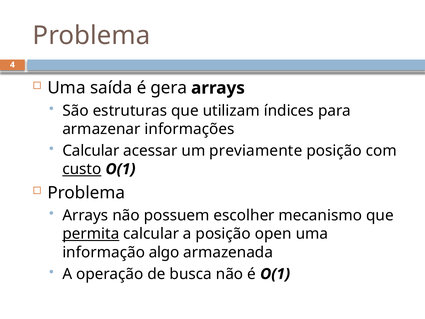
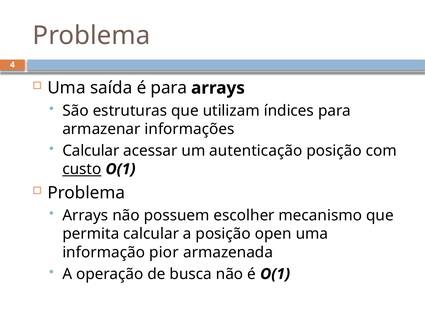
é gera: gera -> para
previamente: previamente -> autenticação
permita underline: present -> none
algo: algo -> pior
